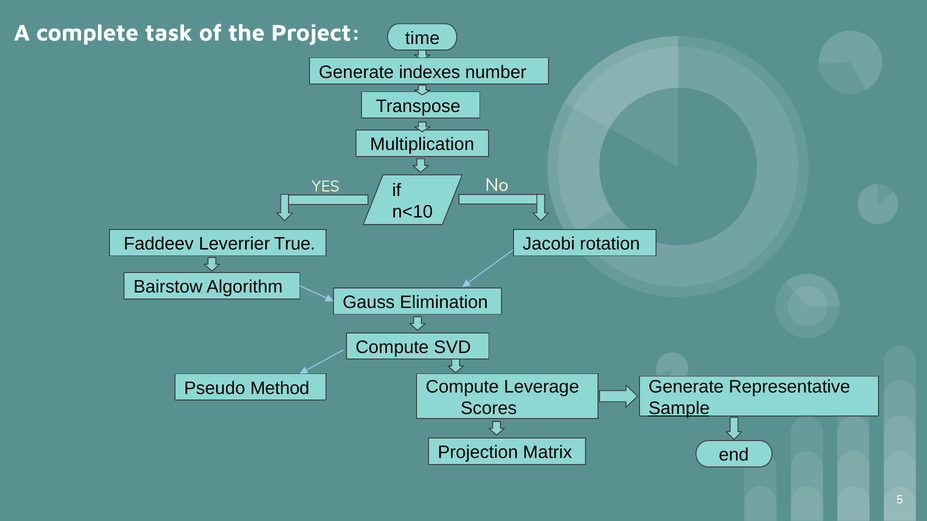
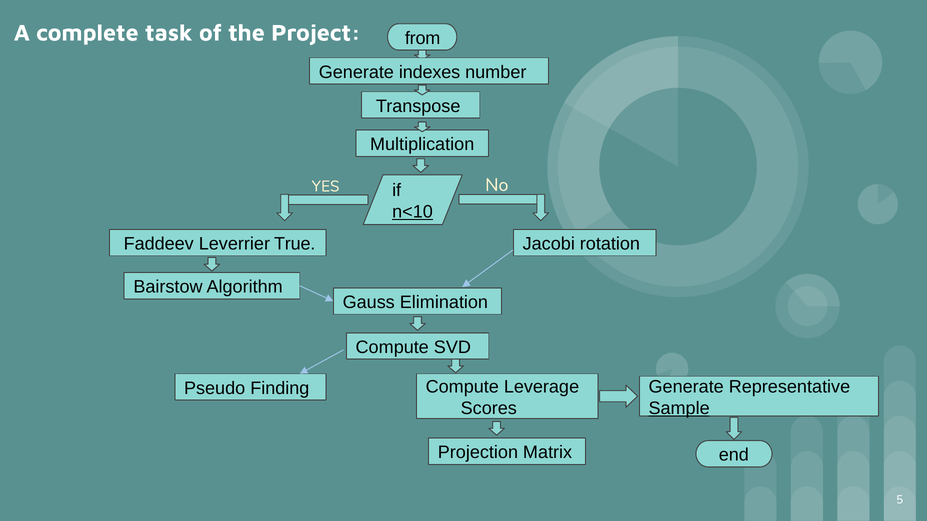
time: time -> from
n<10 underline: none -> present
Method: Method -> Finding
